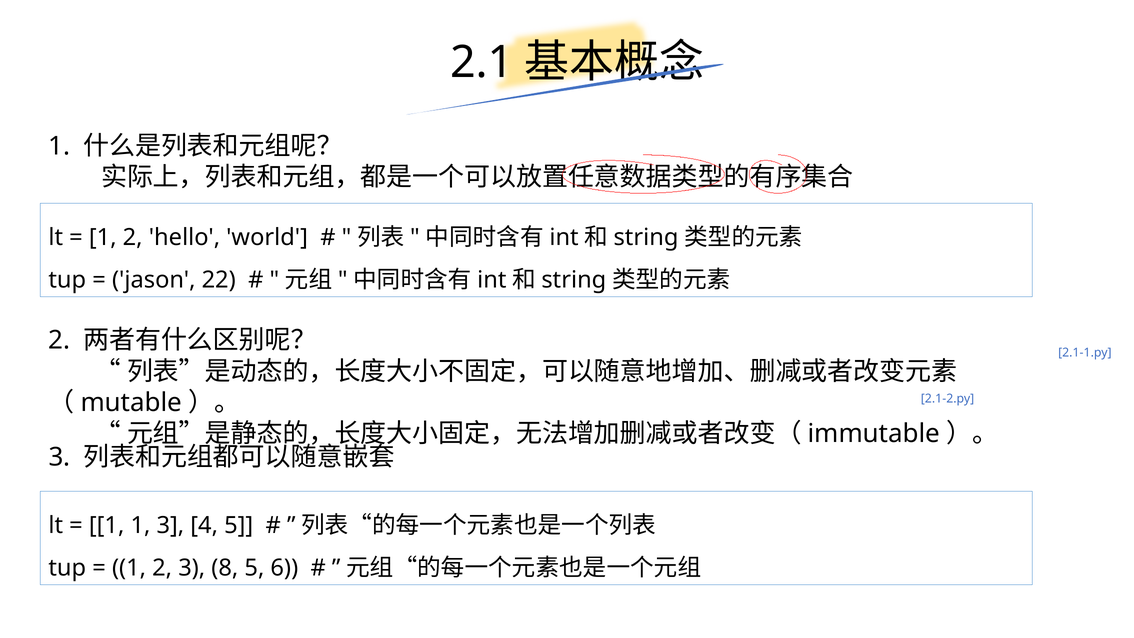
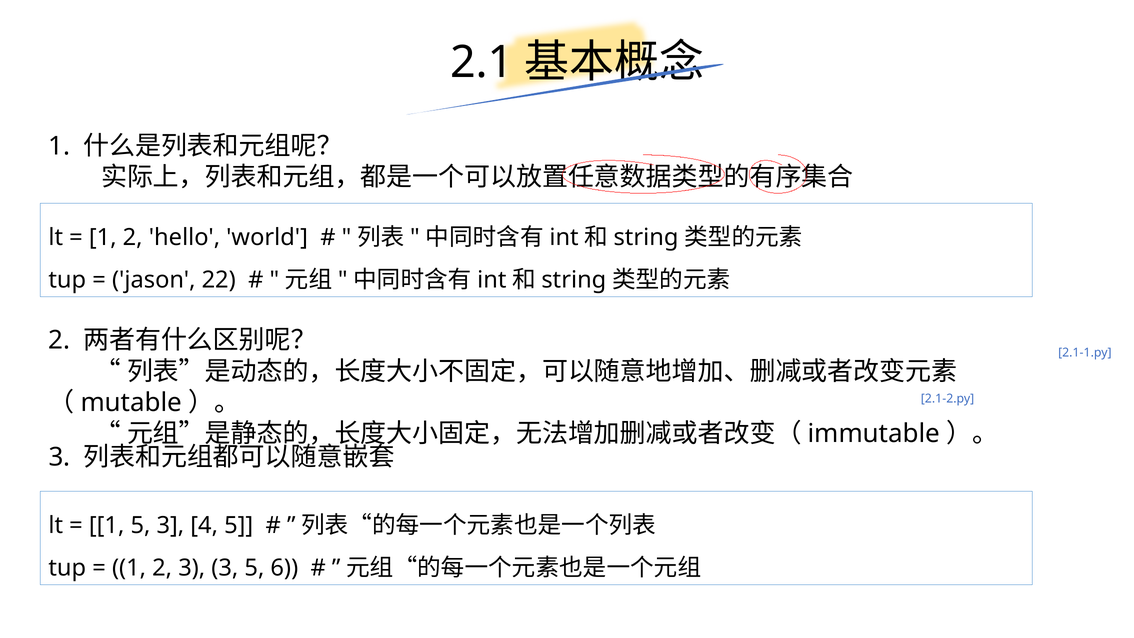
1 1: 1 -> 5
3 8: 8 -> 3
